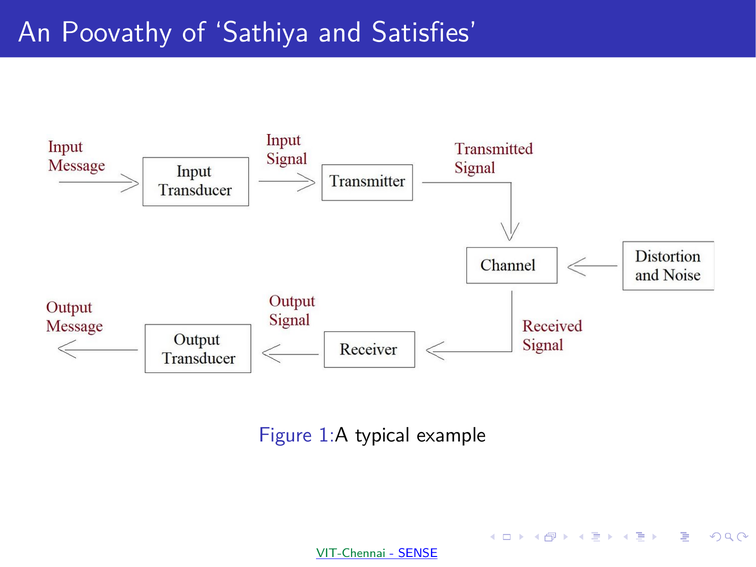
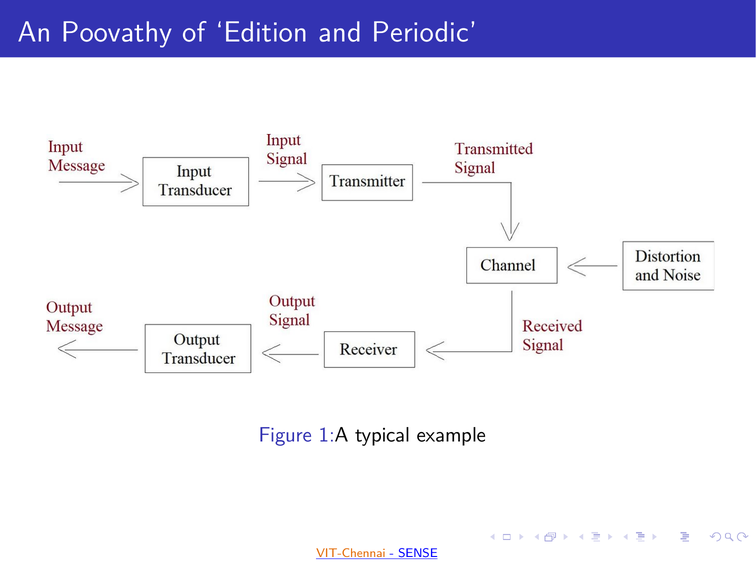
of Sathiya: Sathiya -> Edition
Satisfies: Satisfies -> Periodic
VIT-Chennai colour: green -> orange
